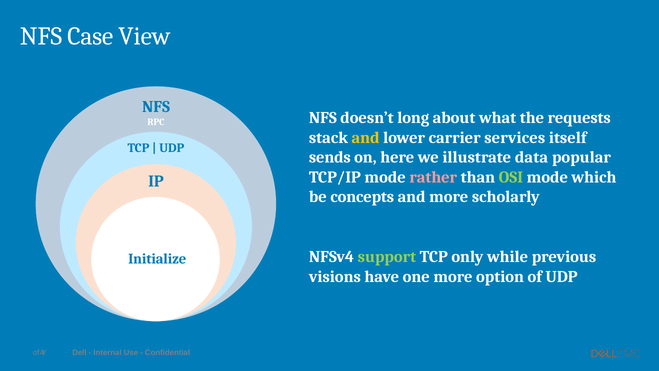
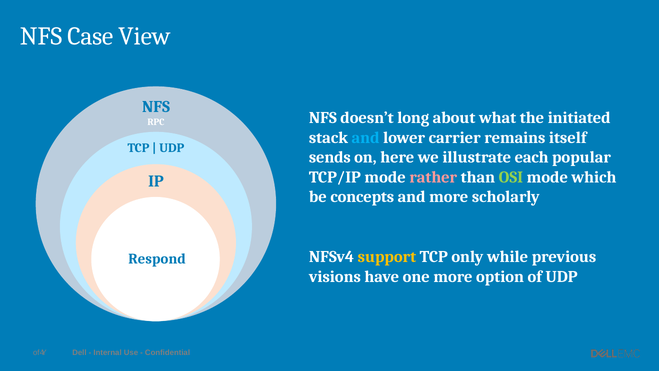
requests: requests -> initiated
and at (366, 138) colour: yellow -> light blue
services: services -> remains
data: data -> each
support colour: light green -> yellow
Initialize: Initialize -> Respond
